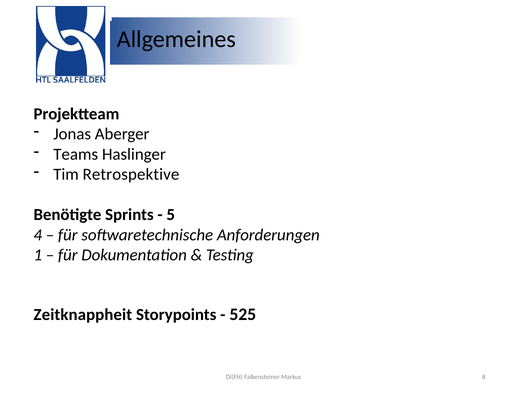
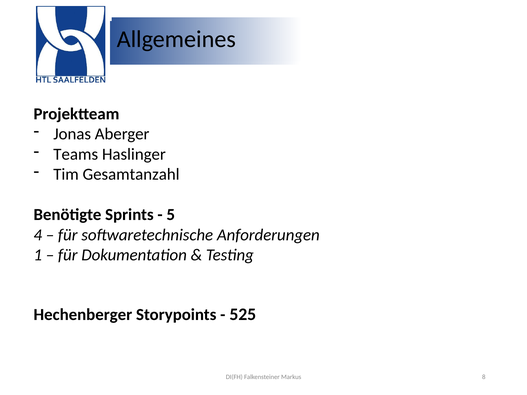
Retrospektive: Retrospektive -> Gesamtanzahl
Zeitknappheit: Zeitknappheit -> Hechenberger
